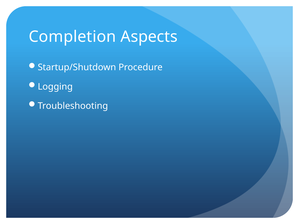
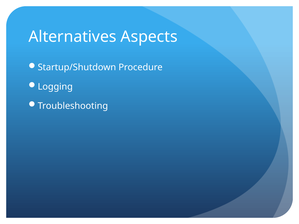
Completion: Completion -> Alternatives
